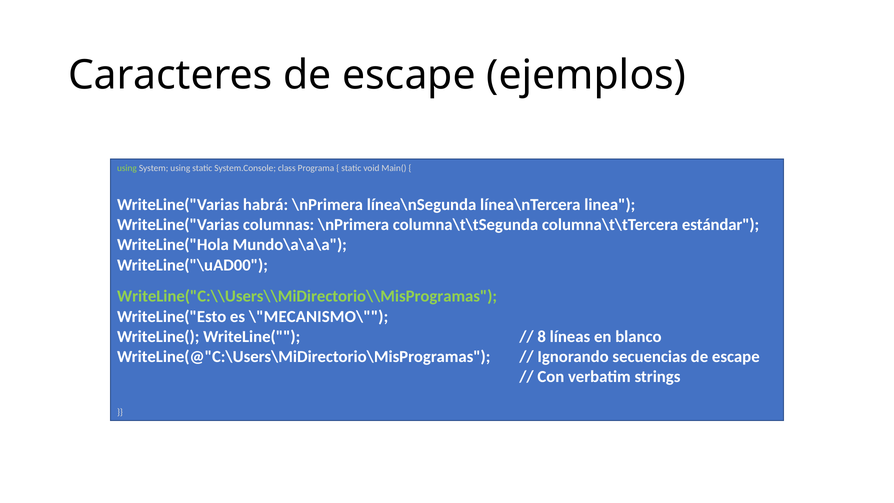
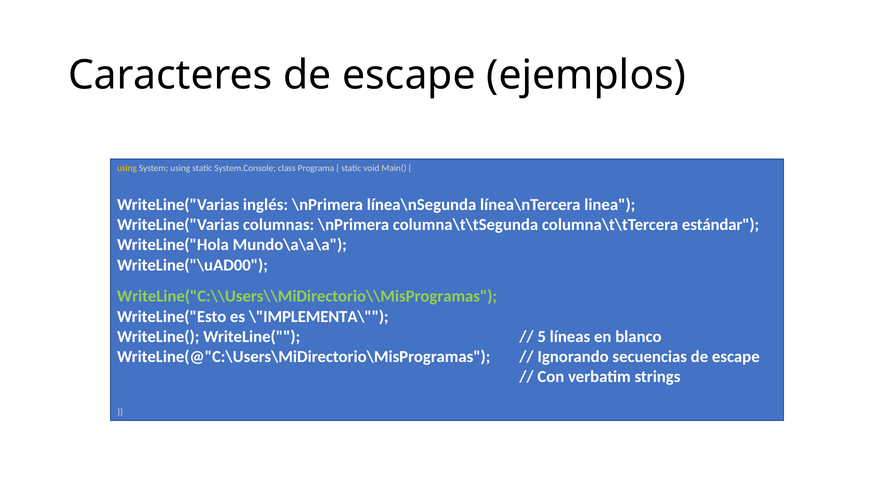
using at (127, 168) colour: light green -> yellow
habrá: habrá -> inglés
\"MECANISMO\: \"MECANISMO\ -> \"IMPLEMENTA\
8: 8 -> 5
